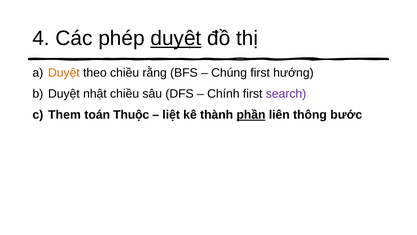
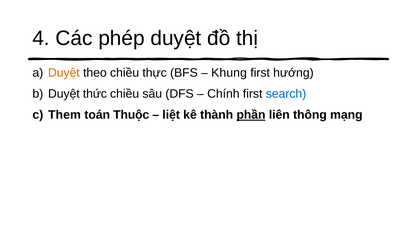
duyệt at (176, 38) underline: present -> none
rằng: rằng -> thực
Chúng: Chúng -> Khung
nhật: nhật -> thức
search colour: purple -> blue
bước: bước -> mạng
